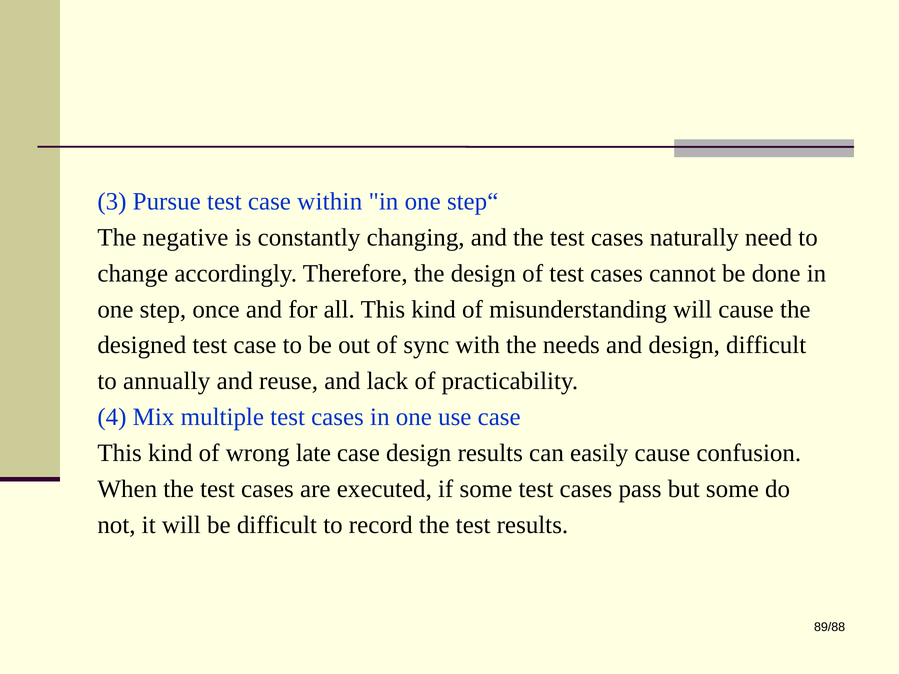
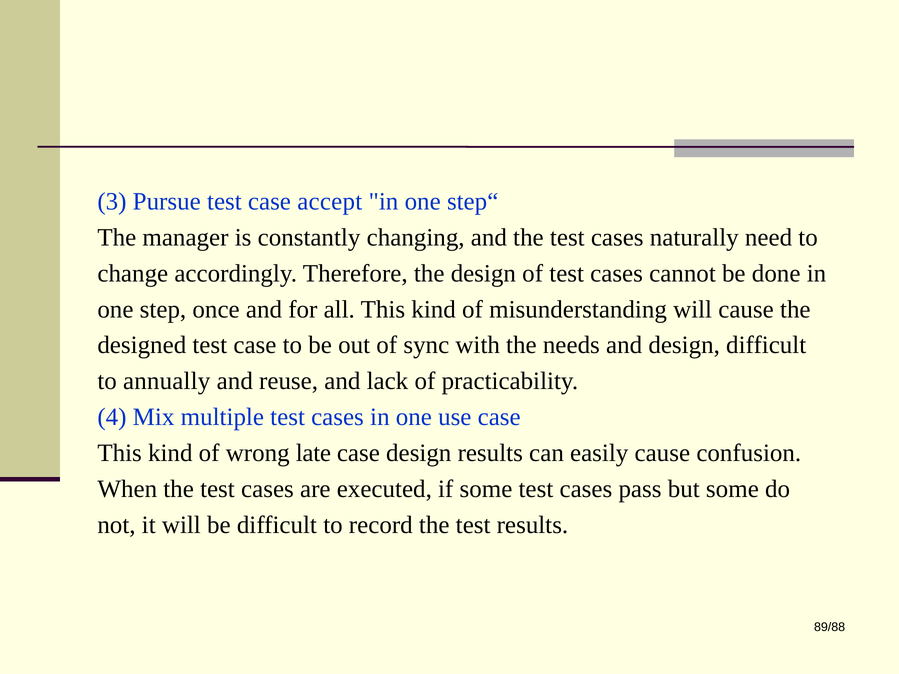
within: within -> accept
negative: negative -> manager
